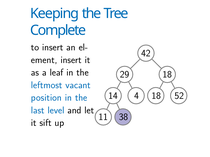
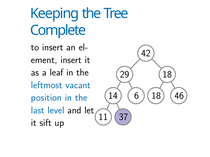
4: 4 -> 6
52: 52 -> 46
38: 38 -> 37
